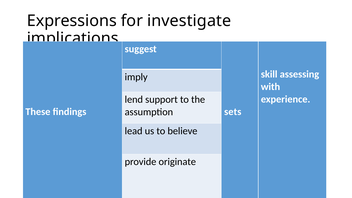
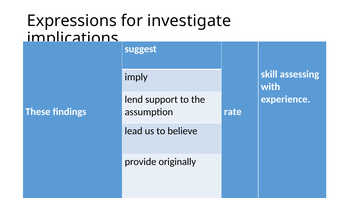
sets: sets -> rate
originate: originate -> originally
